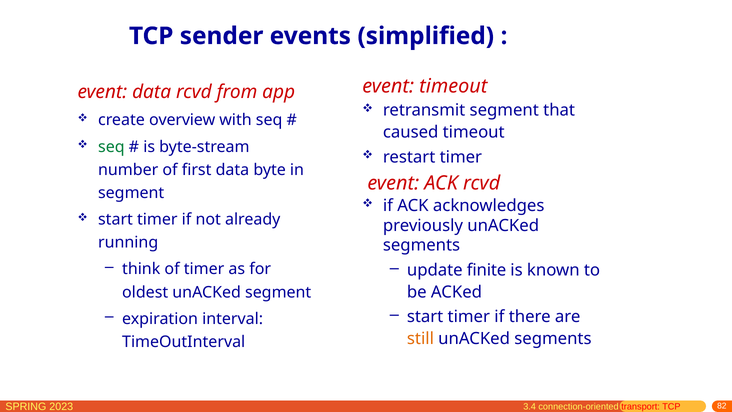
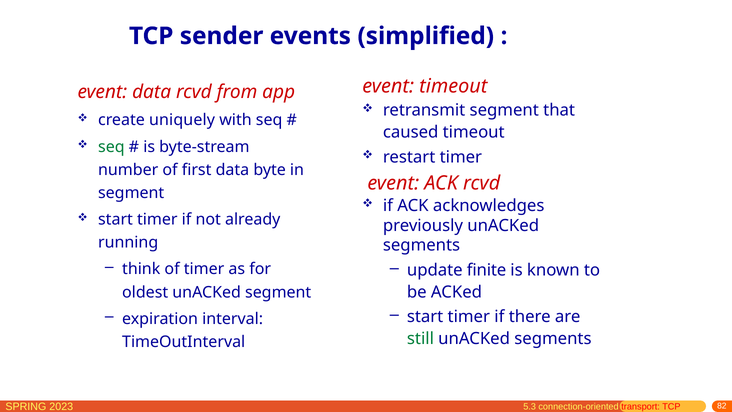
overview: overview -> uniquely
still colour: orange -> green
3.4: 3.4 -> 5.3
